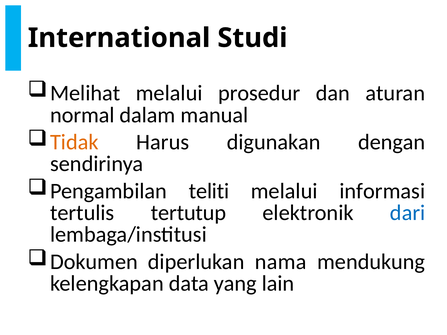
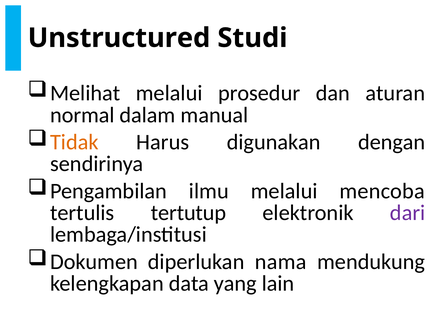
International: International -> Unstructured
teliti: teliti -> ilmu
informasi: informasi -> mencoba
dari colour: blue -> purple
